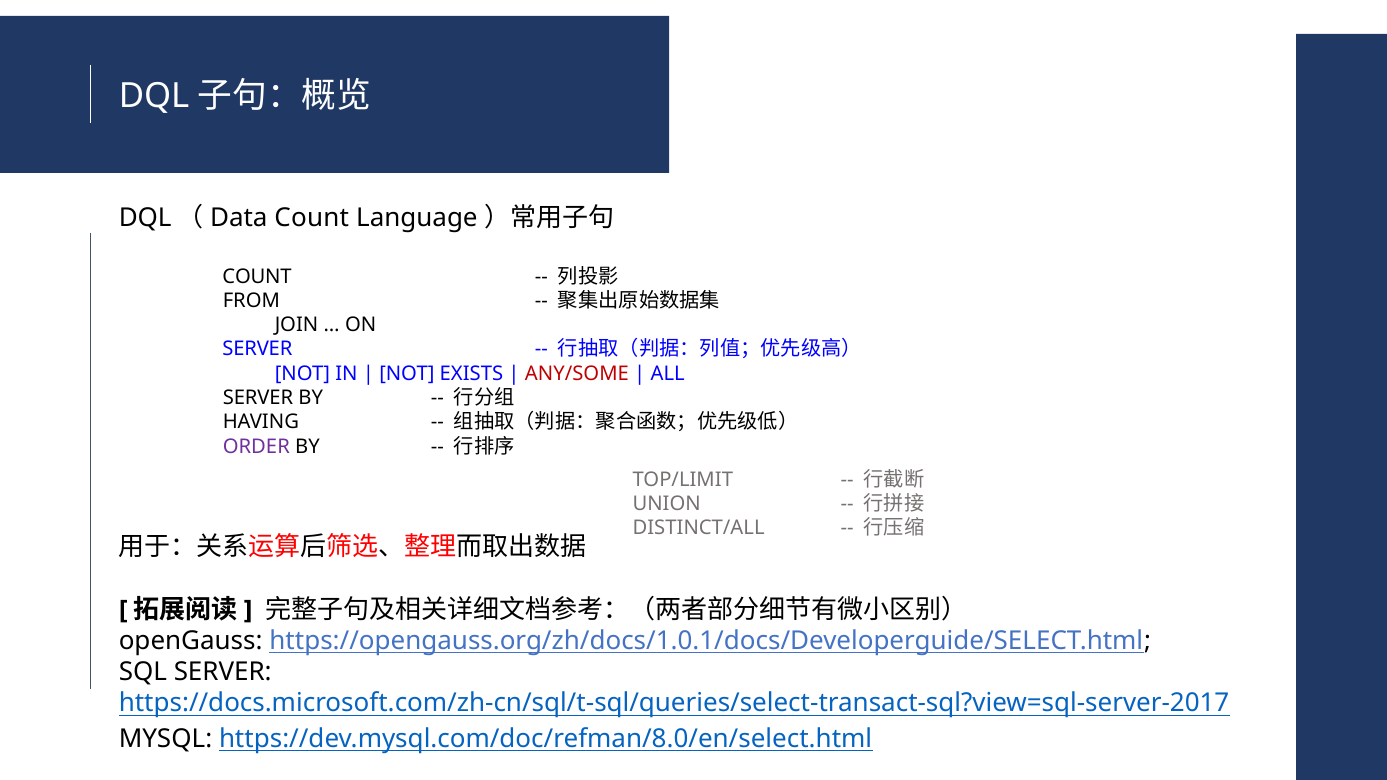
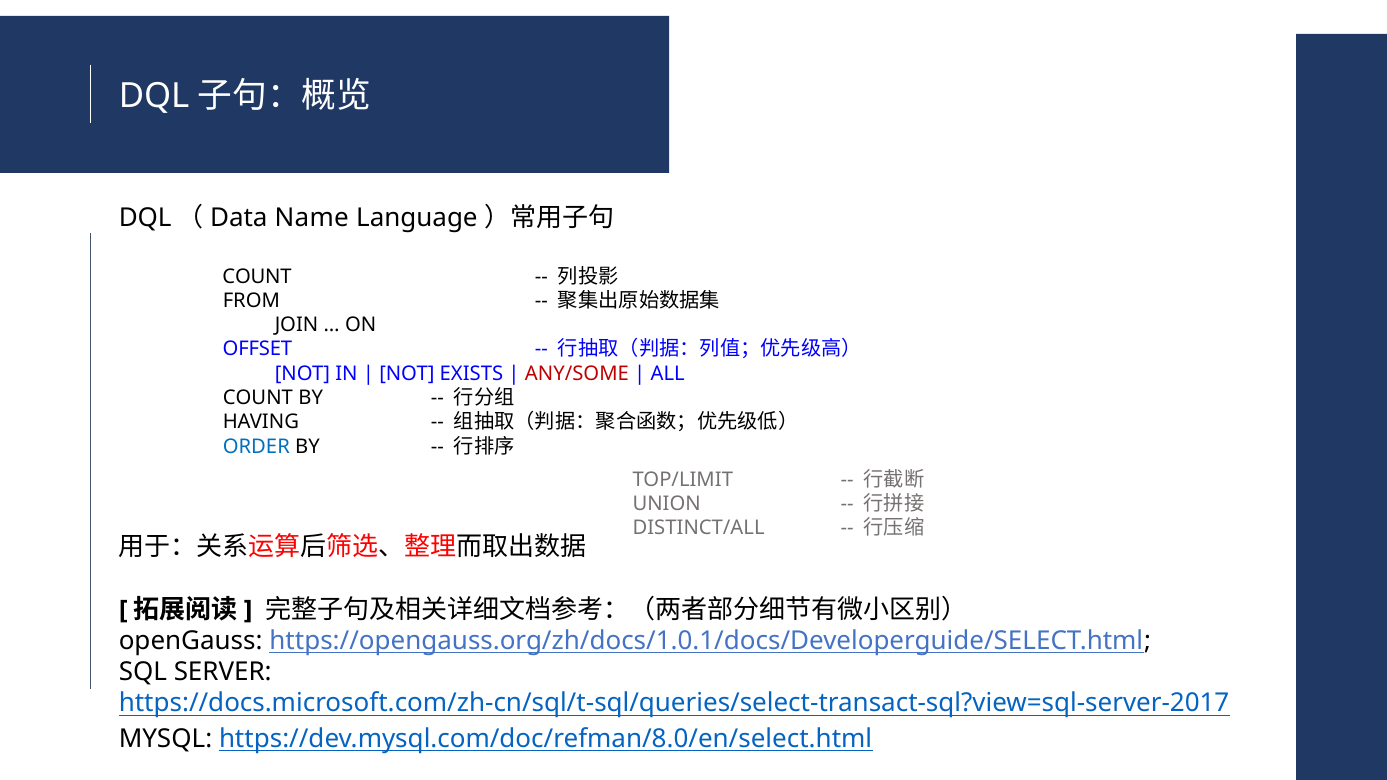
DQL（Data Count: Count -> Name
SERVER at (257, 349): SERVER -> OFFSET
SERVER at (258, 398): SERVER -> COUNT
ORDER colour: purple -> blue
